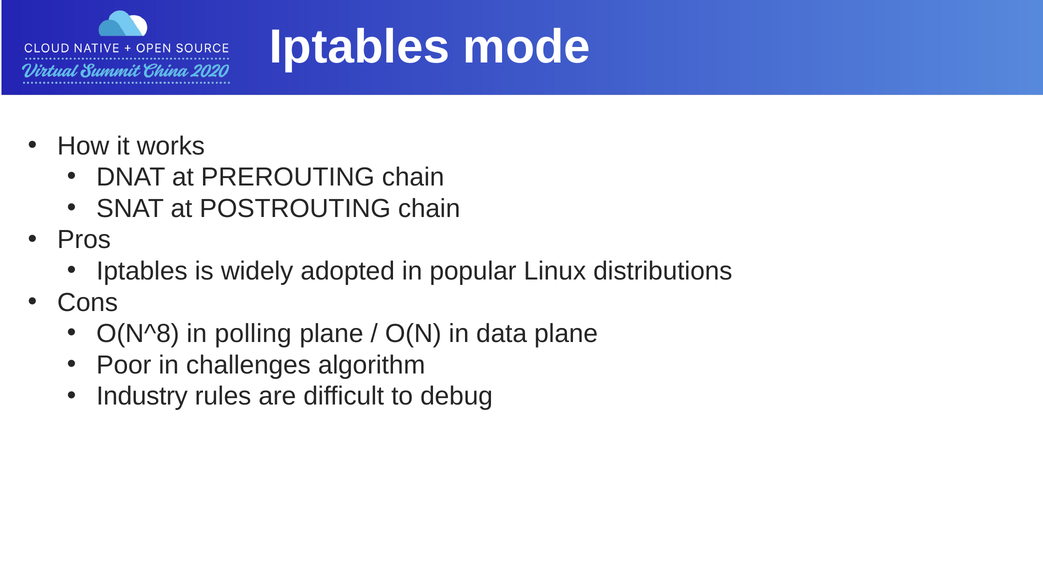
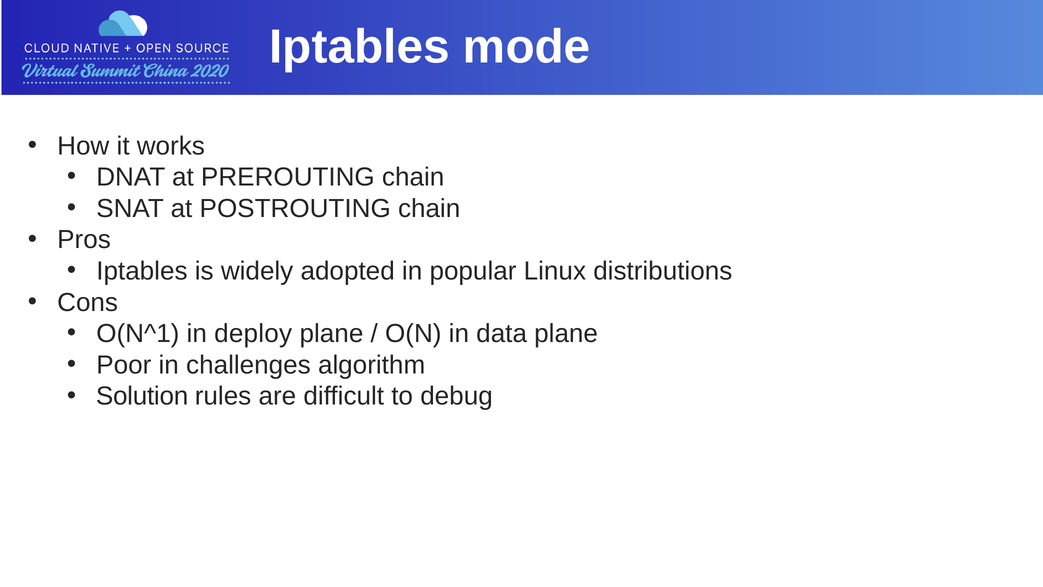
O(N^8: O(N^8 -> O(N^1
polling: polling -> deploy
Industry: Industry -> Solution
